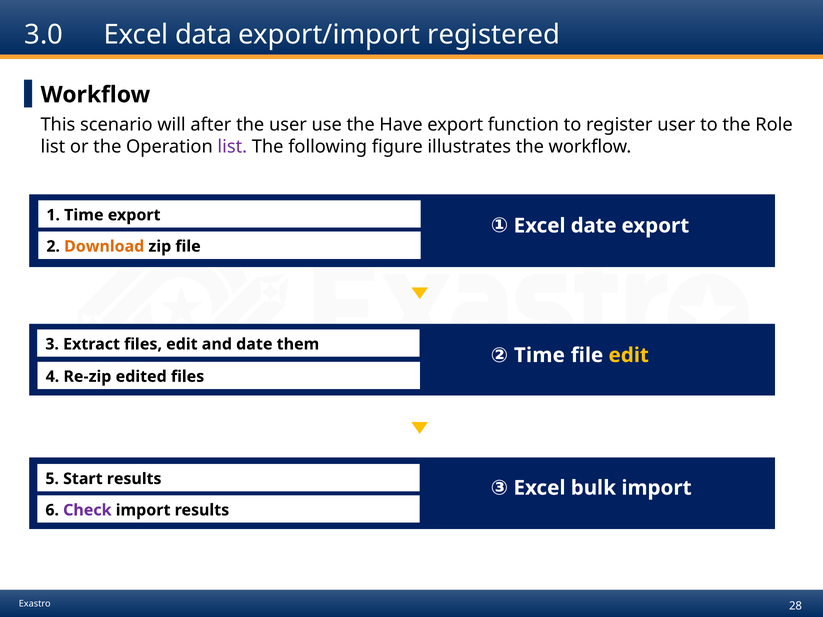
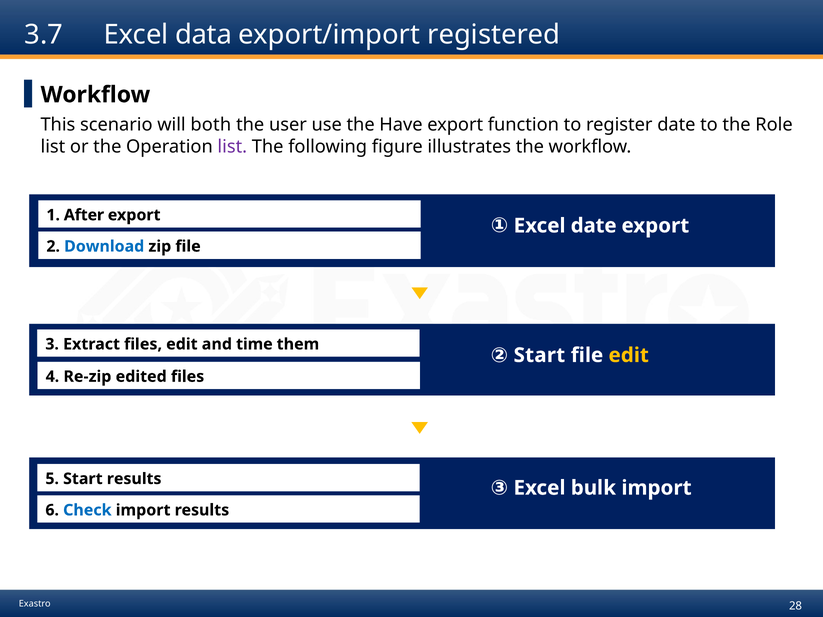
3.0: 3.0 -> 3.7
after: after -> both
register user: user -> date
1 Time: Time -> After
Download colour: orange -> blue
and date: date -> time
② Time: Time -> Start
Check colour: purple -> blue
